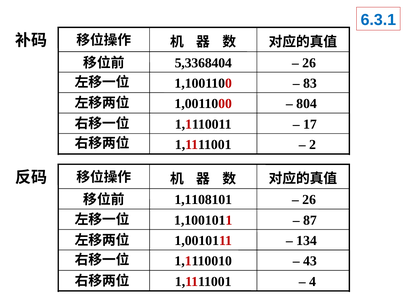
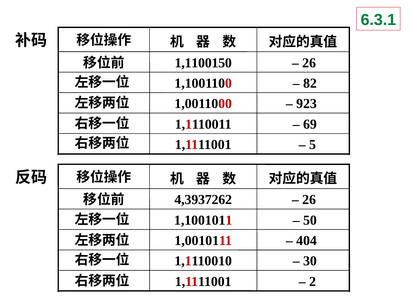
6.3.1 colour: blue -> green
5,3368404: 5,3368404 -> 1,1100150
83: 83 -> 82
804: 804 -> 923
17: 17 -> 69
2: 2 -> 5
1,1108101: 1,1108101 -> 4,3937262
87: 87 -> 50
134: 134 -> 404
43: 43 -> 30
4: 4 -> 2
